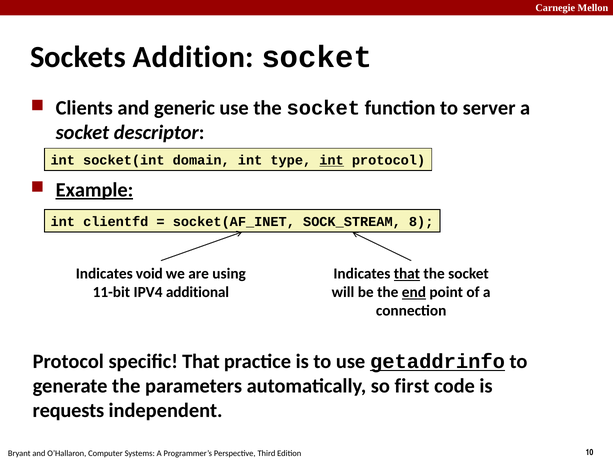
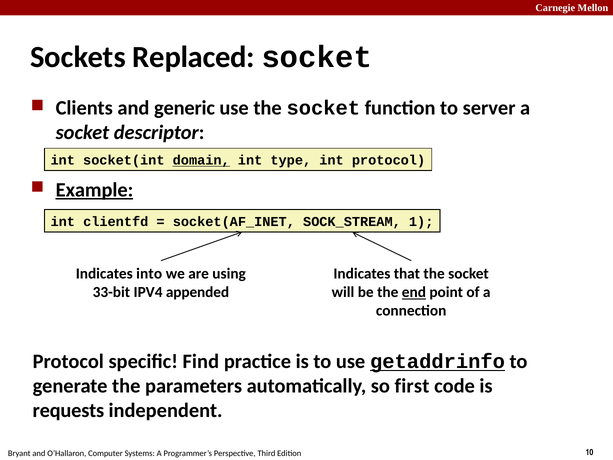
Addition: Addition -> Replaced
domain underline: none -> present
int at (332, 160) underline: present -> none
8: 8 -> 1
void: void -> into
that at (407, 274) underline: present -> none
11-bit: 11-bit -> 33-bit
additional: additional -> appended
specific That: That -> Find
